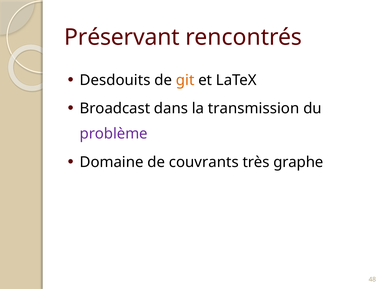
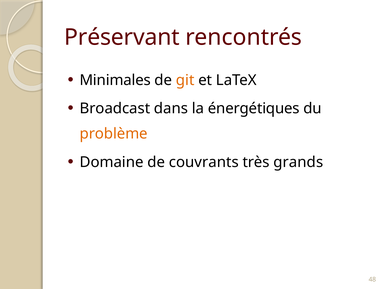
Desdouits: Desdouits -> Minimales
transmission: transmission -> énergétiques
problème colour: purple -> orange
graphe: graphe -> grands
